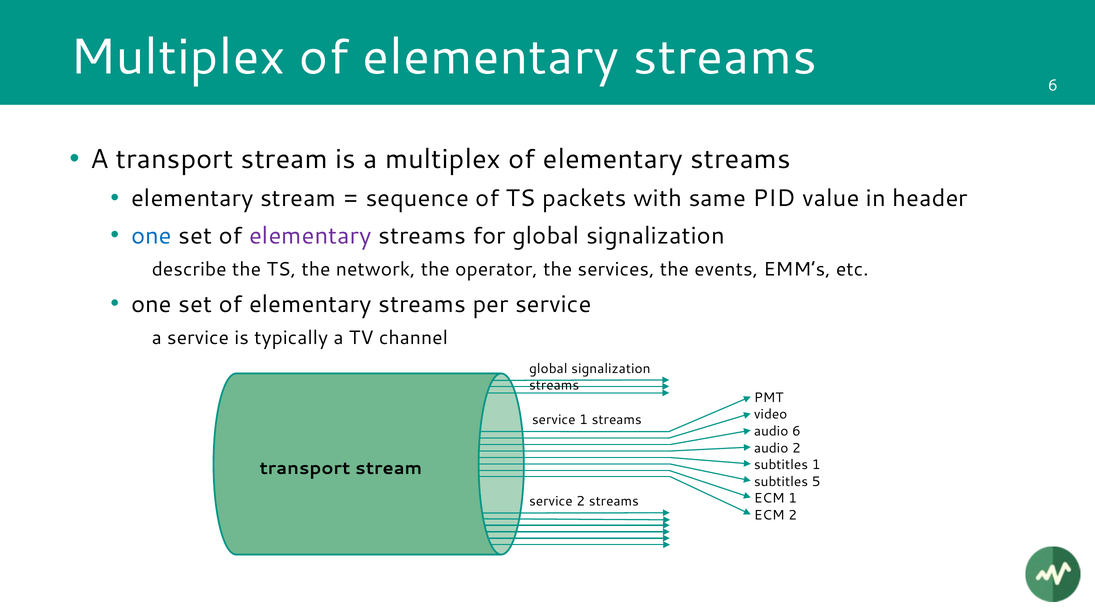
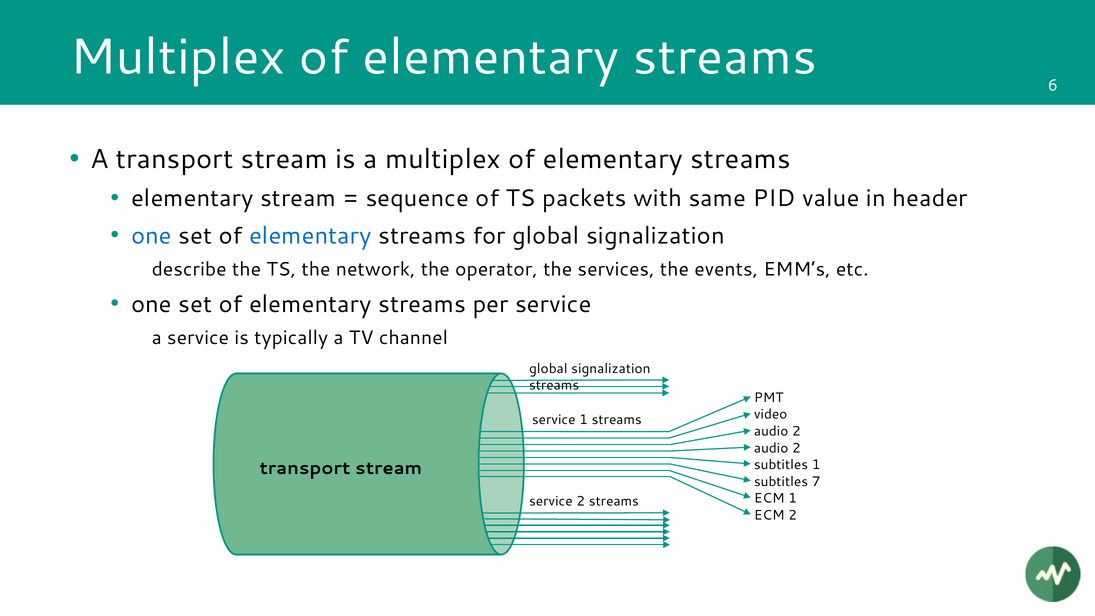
elementary at (310, 236) colour: purple -> blue
6 at (796, 431): 6 -> 2
5: 5 -> 7
